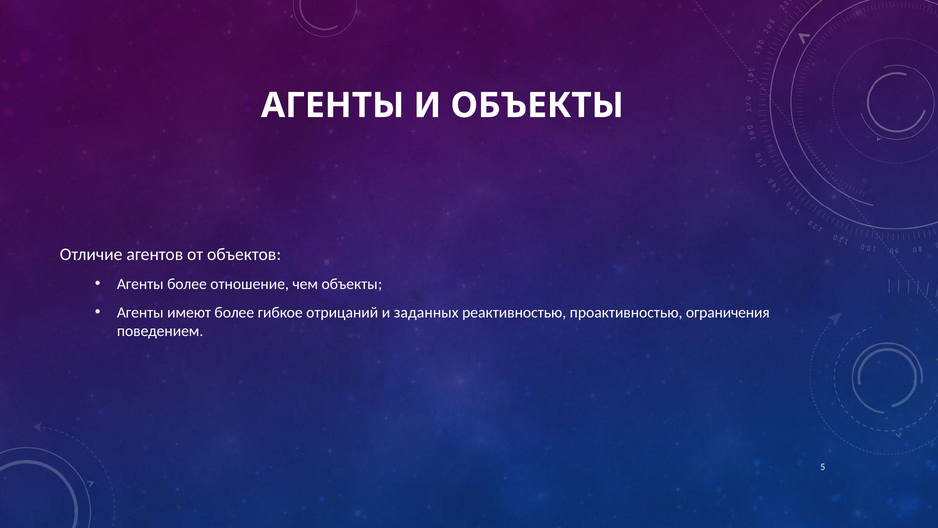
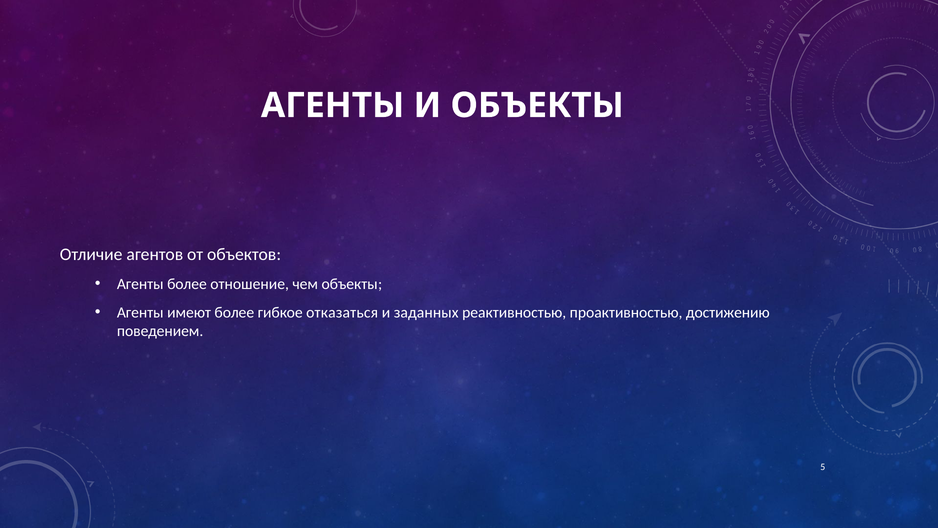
отрицаний: отрицаний -> отказаться
ограничения: ограничения -> достижению
